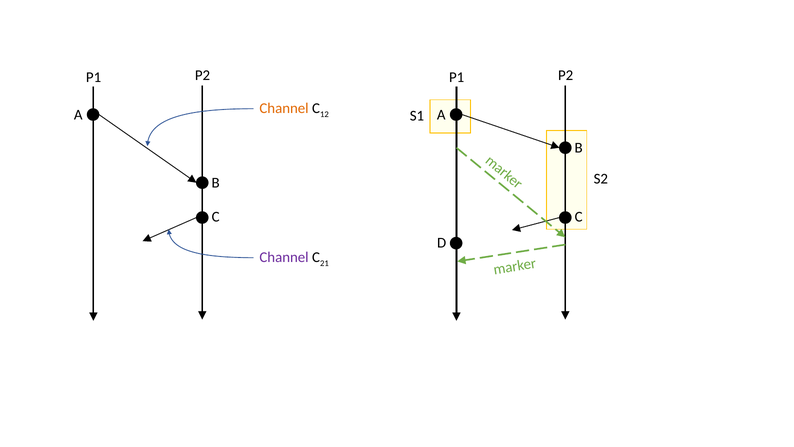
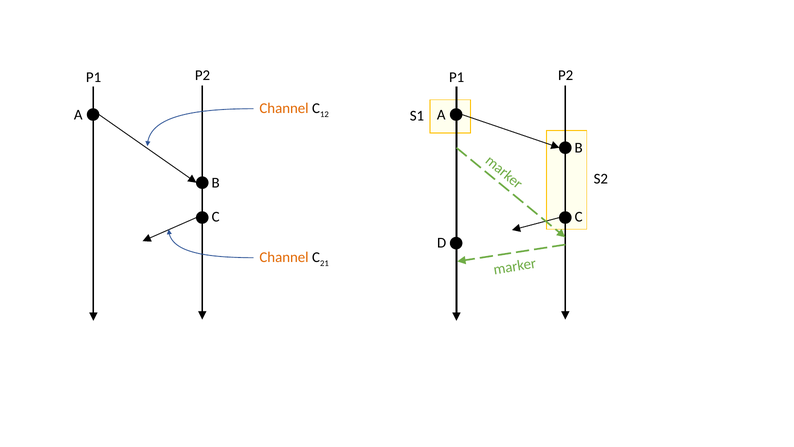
Channel at (284, 257) colour: purple -> orange
